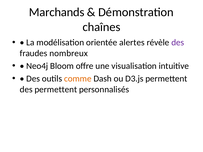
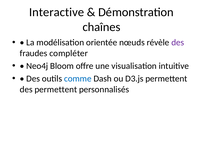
Marchands: Marchands -> Interactive
alertes: alertes -> nœuds
nombreux: nombreux -> compléter
comme colour: orange -> blue
